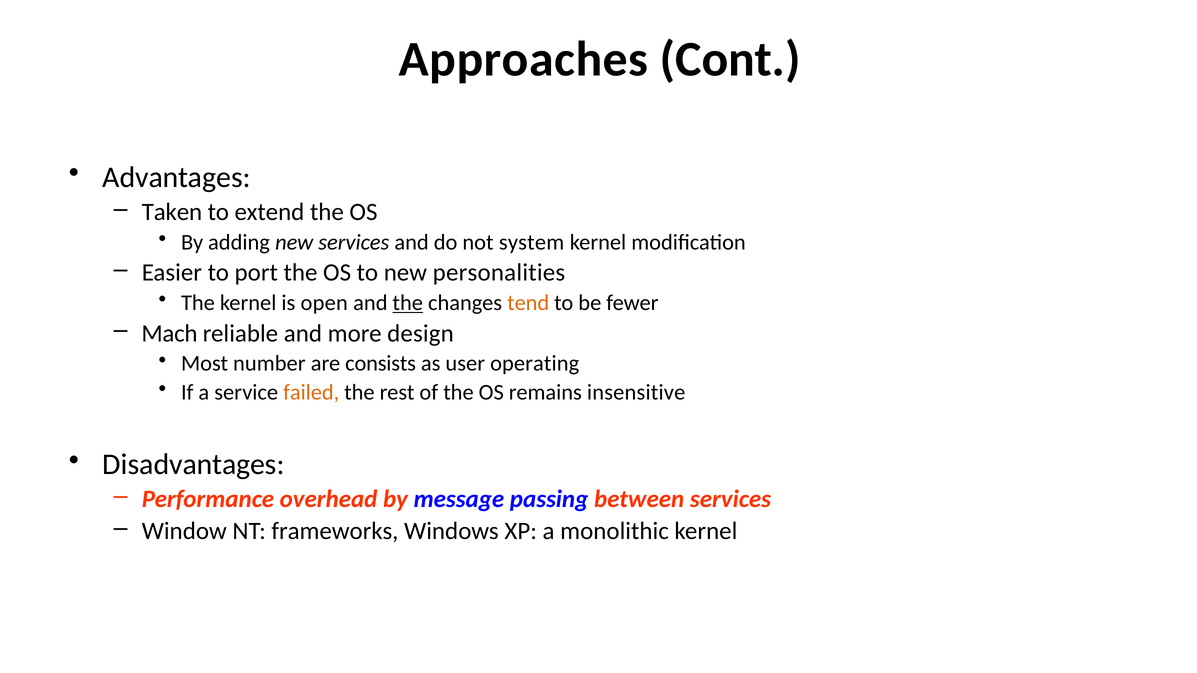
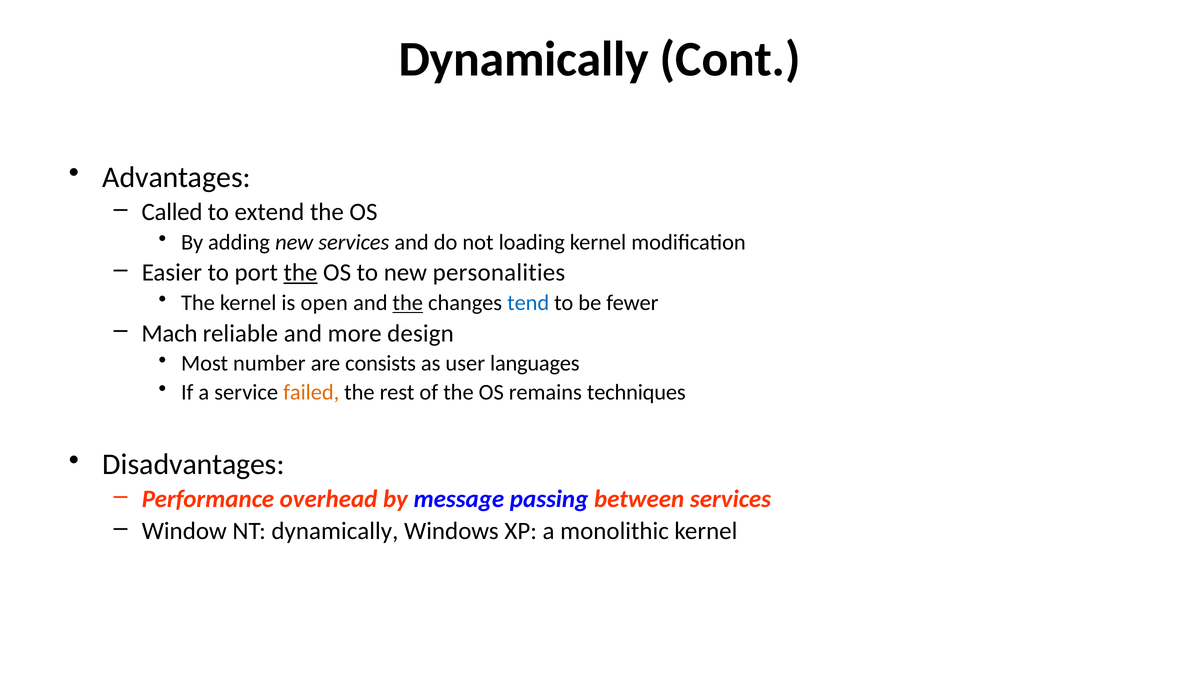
Approaches at (523, 60): Approaches -> Dynamically
Taken: Taken -> Called
system: system -> loading
the at (301, 273) underline: none -> present
tend colour: orange -> blue
operating: operating -> languages
insensitive: insensitive -> techniques
NT frameworks: frameworks -> dynamically
